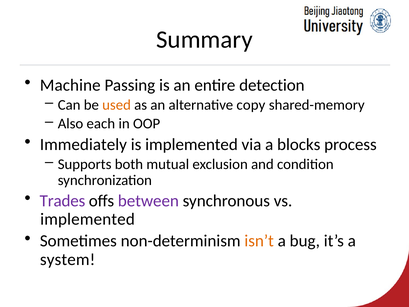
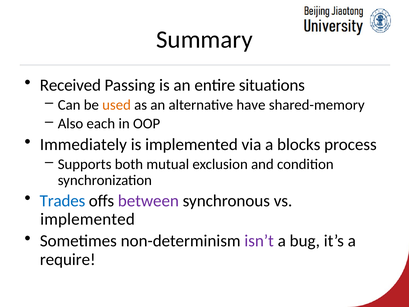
Machine: Machine -> Received
detection: detection -> situations
copy: copy -> have
Trades colour: purple -> blue
isn’t colour: orange -> purple
system: system -> require
